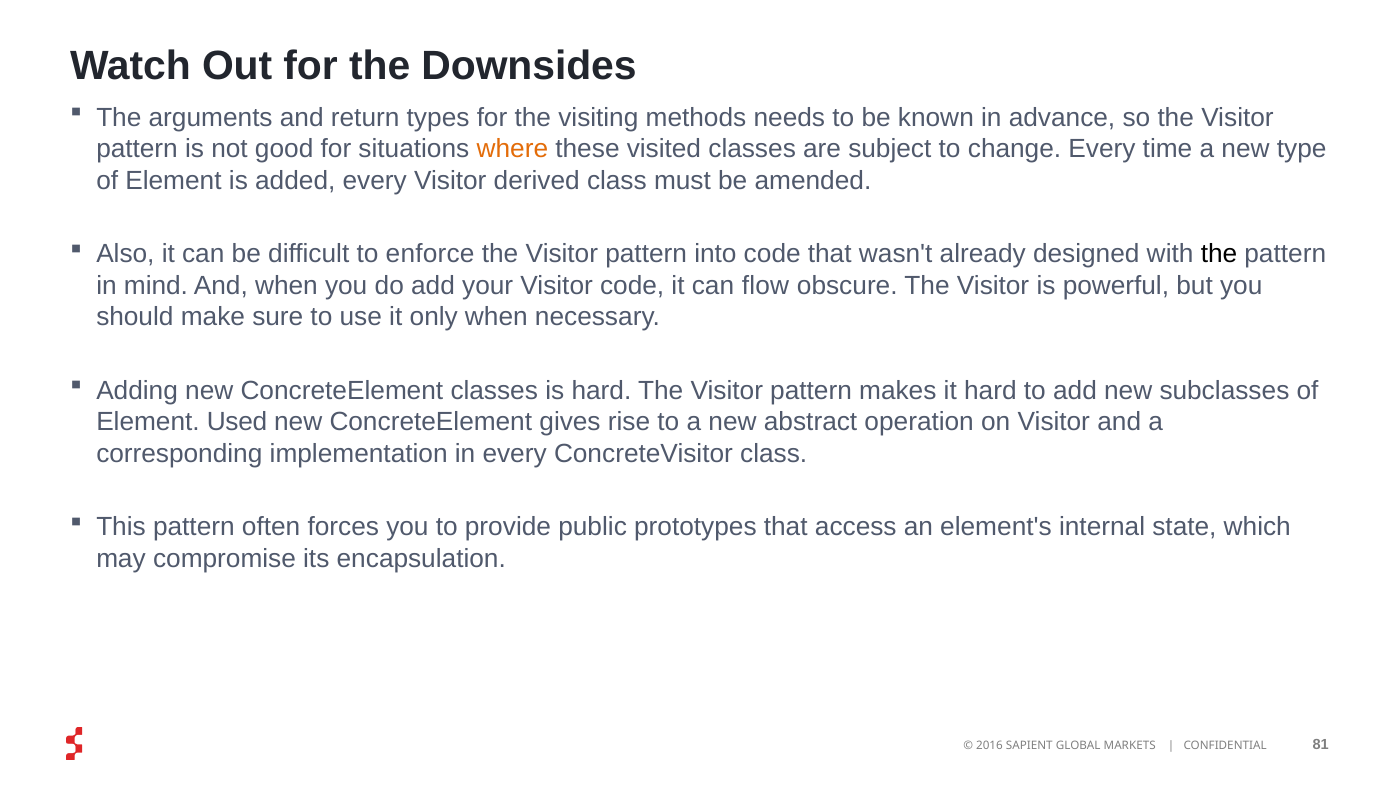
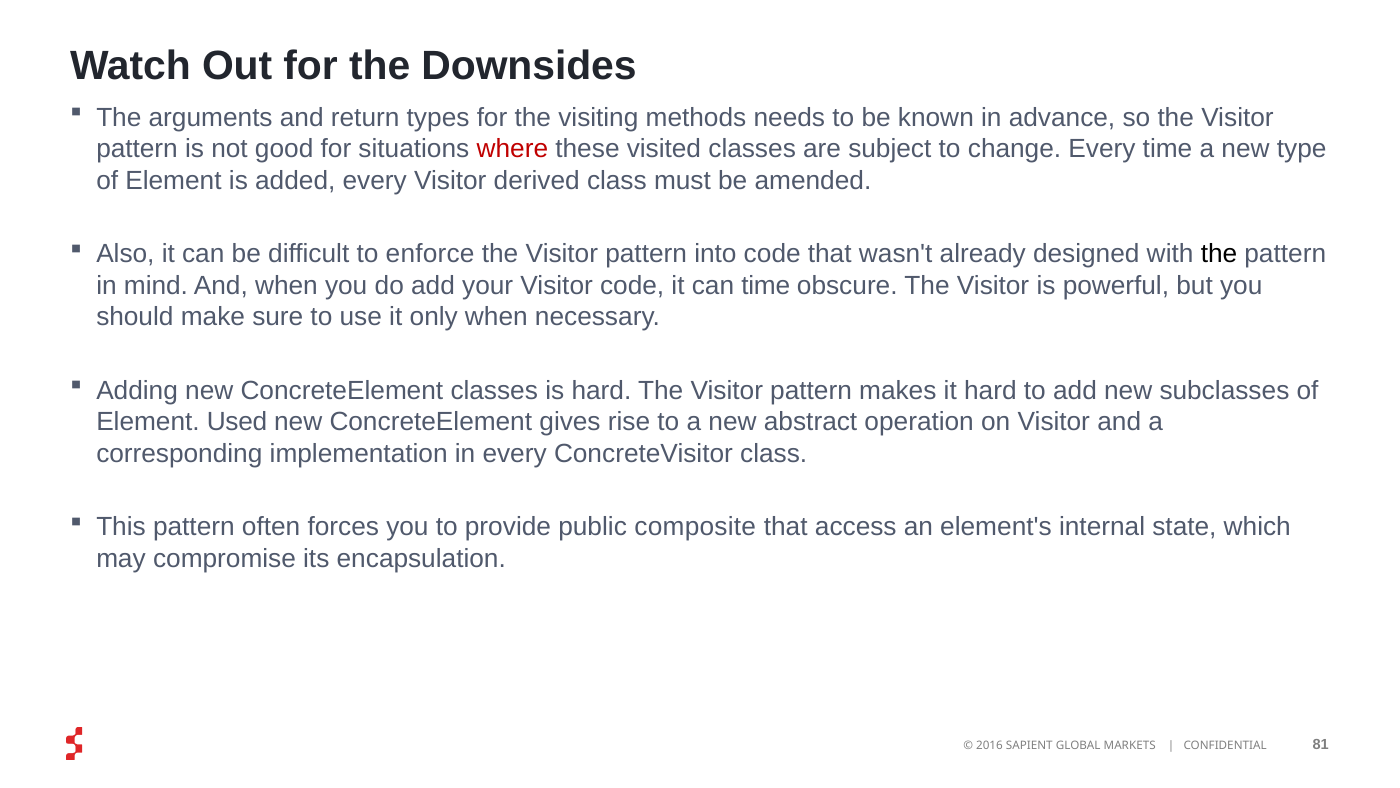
where colour: orange -> red
can flow: flow -> time
prototypes: prototypes -> composite
